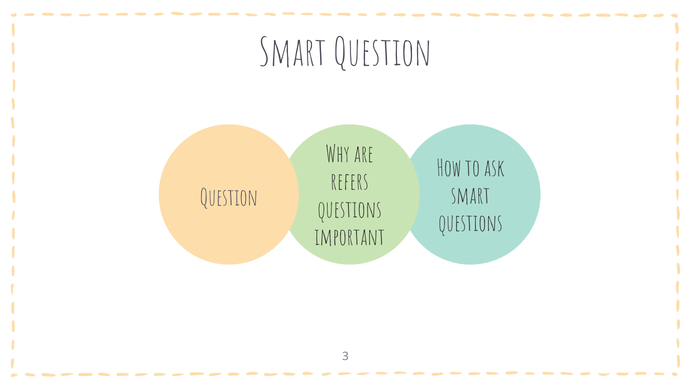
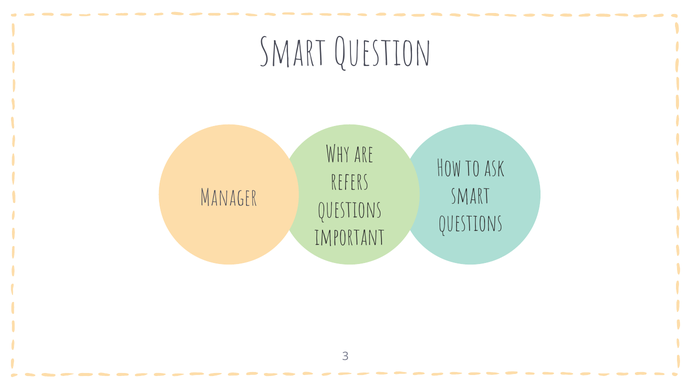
Question at (229, 198): Question -> Manager
